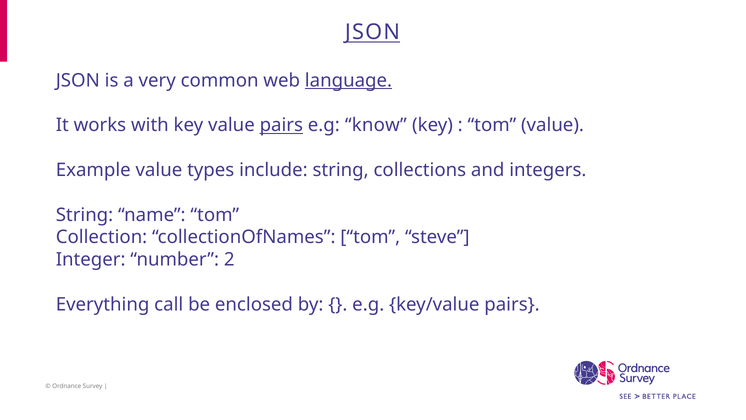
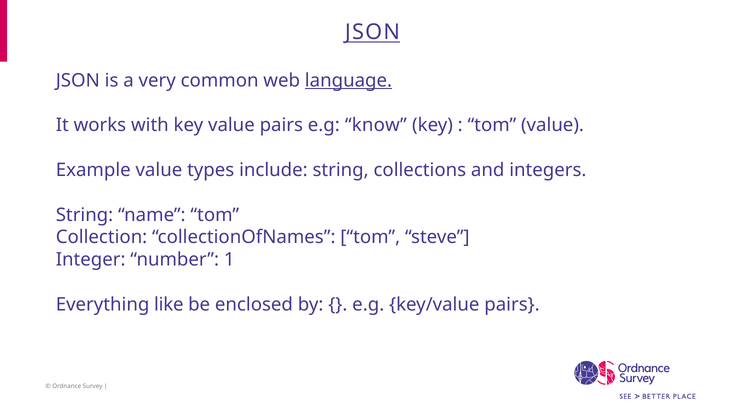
pairs at (281, 125) underline: present -> none
2: 2 -> 1
call: call -> like
